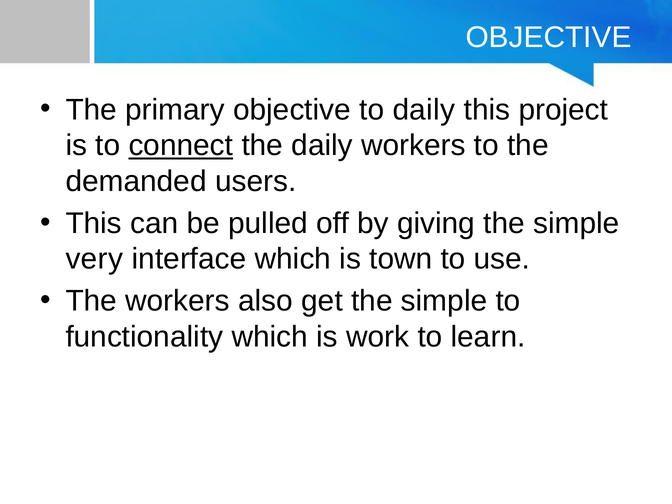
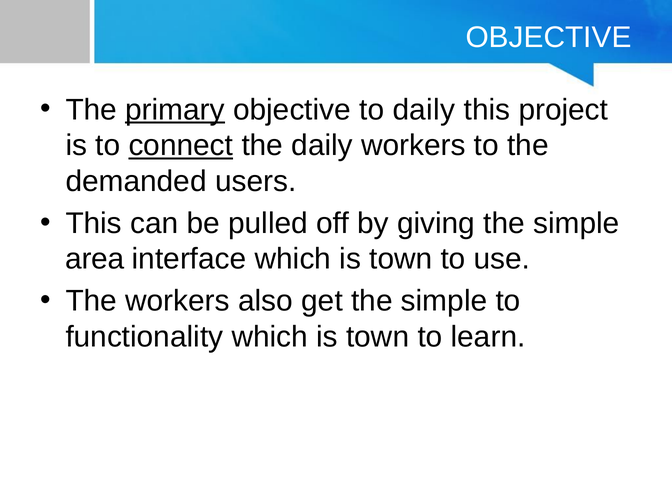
primary underline: none -> present
very: very -> area
functionality which is work: work -> town
